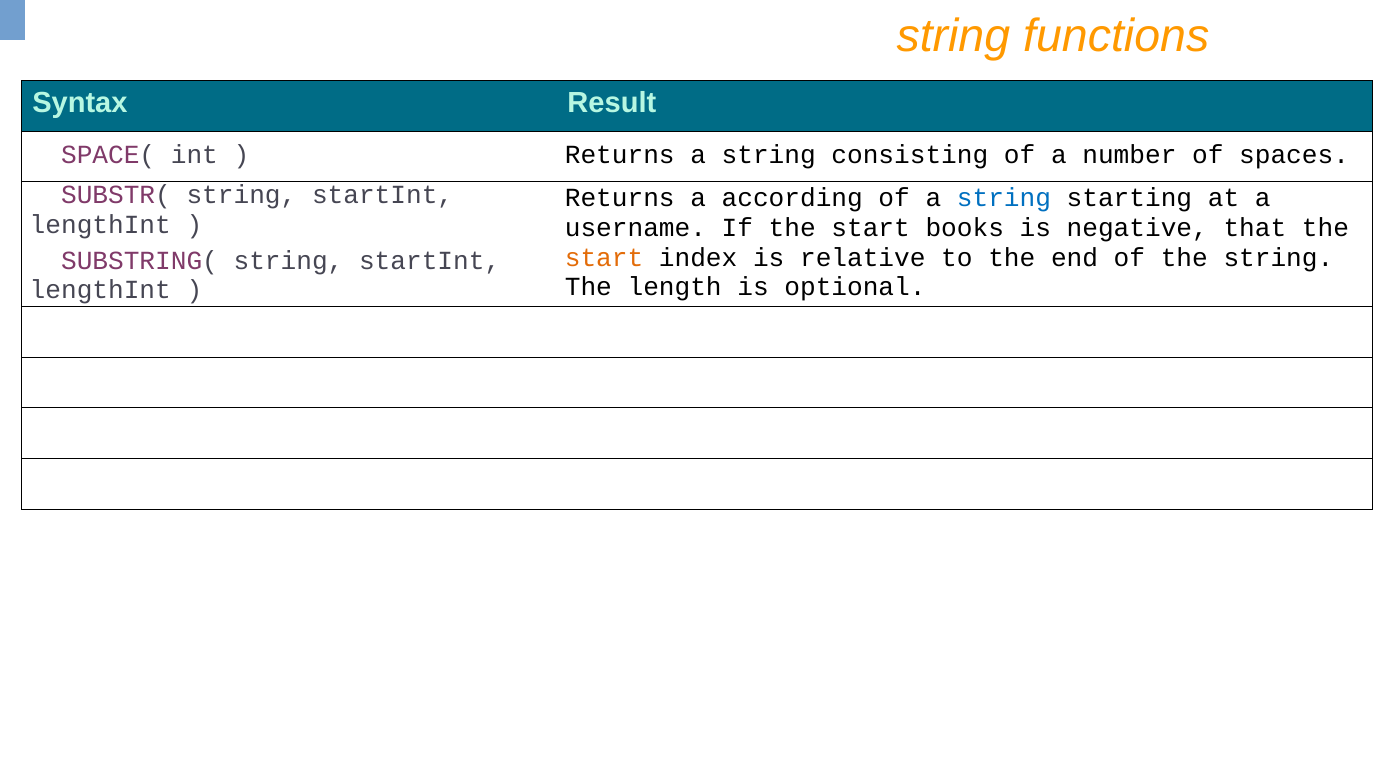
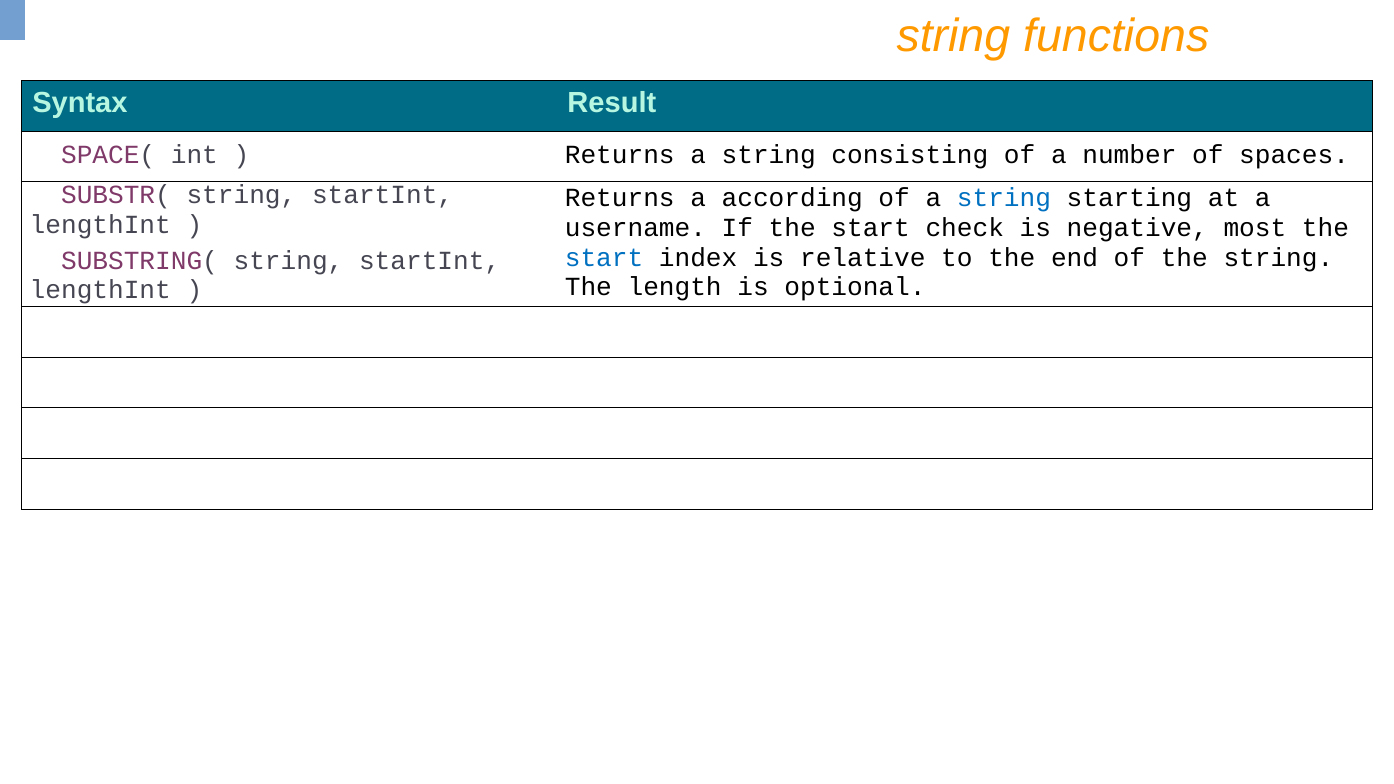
books: books -> check
that: that -> most
start at (604, 258) colour: orange -> blue
